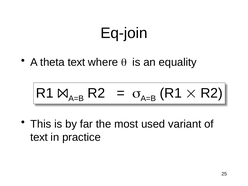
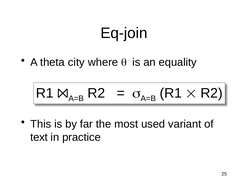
theta text: text -> city
